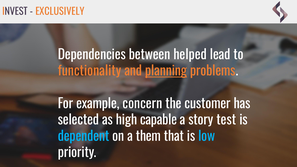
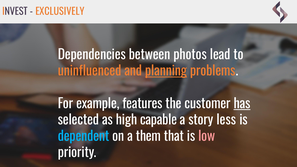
helped: helped -> photos
functionality: functionality -> uninfluenced
concern: concern -> features
has underline: none -> present
test: test -> less
low colour: light blue -> pink
